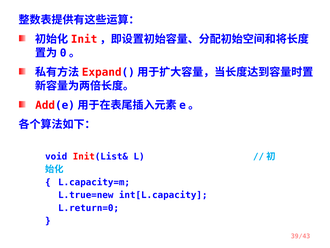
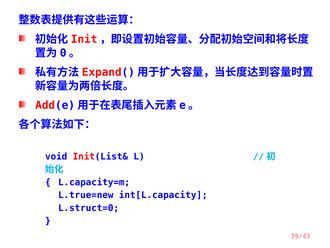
L.return=0: L.return=0 -> L.struct=0
